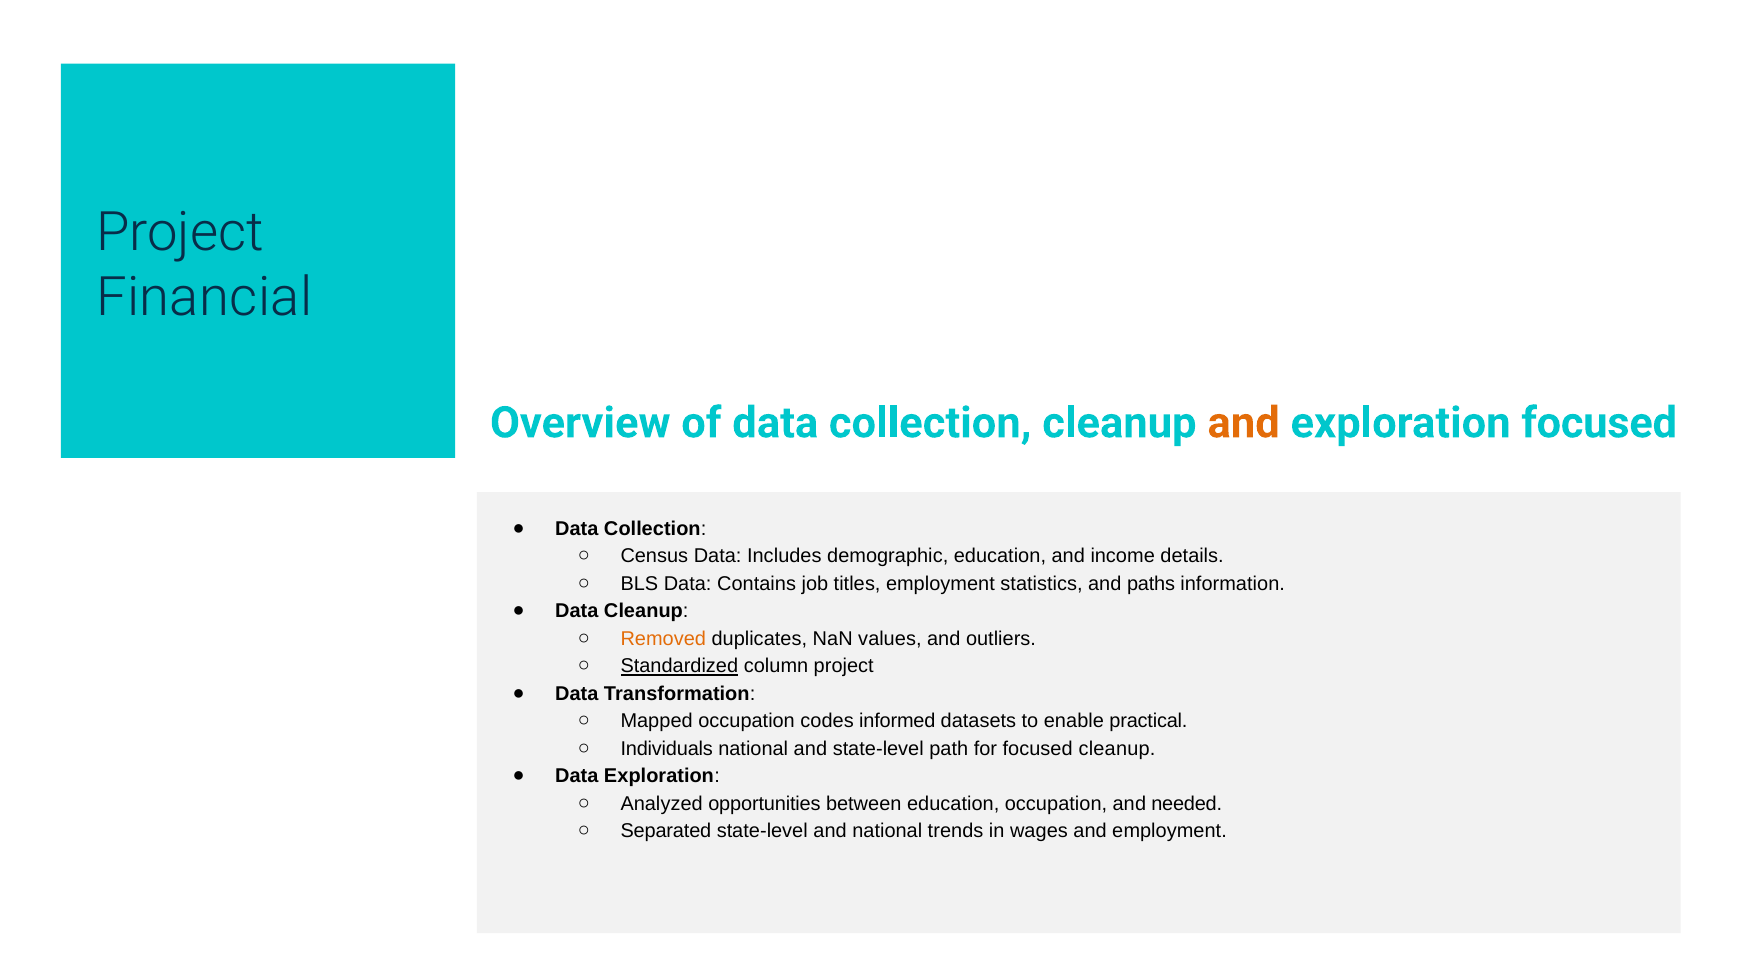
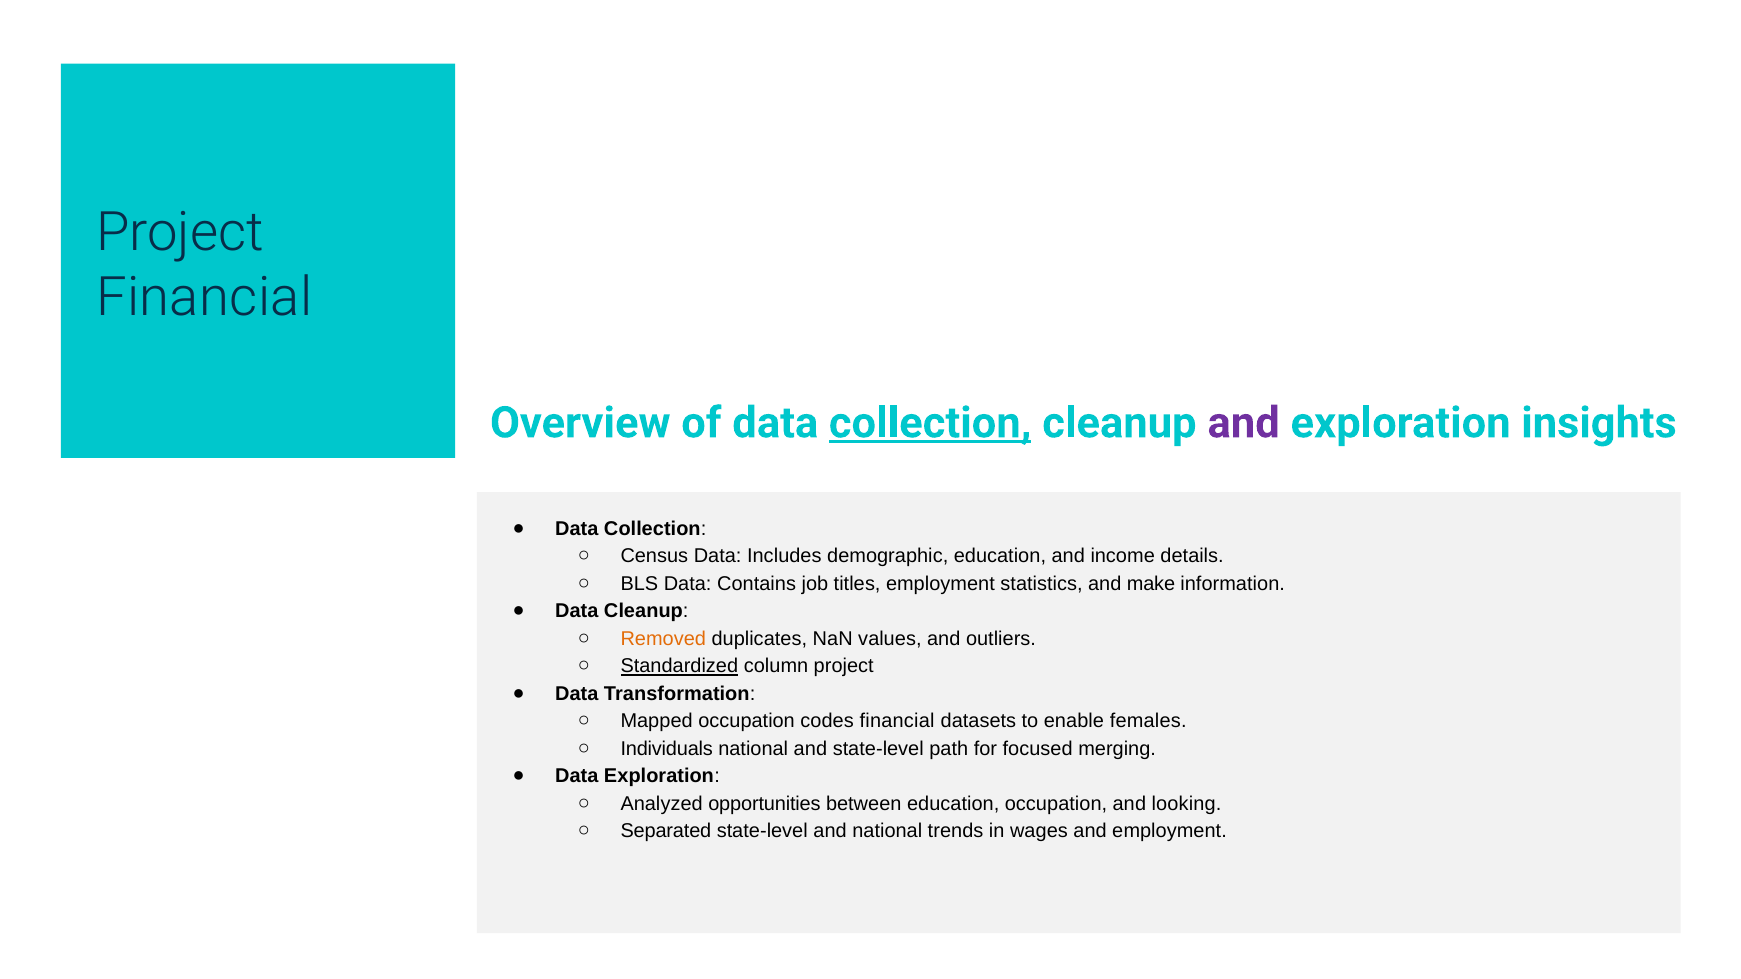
collection at (930, 423) underline: none -> present
and at (1244, 423) colour: orange -> purple
exploration focused: focused -> insights
paths: paths -> make
codes informed: informed -> financial
practical: practical -> females
focused cleanup: cleanup -> merging
needed: needed -> looking
